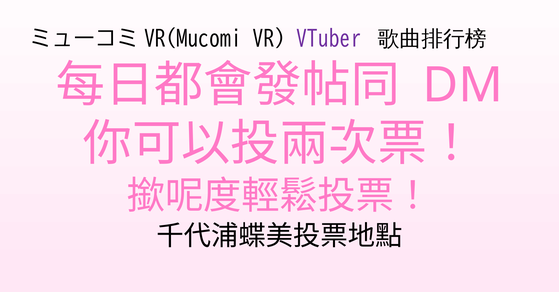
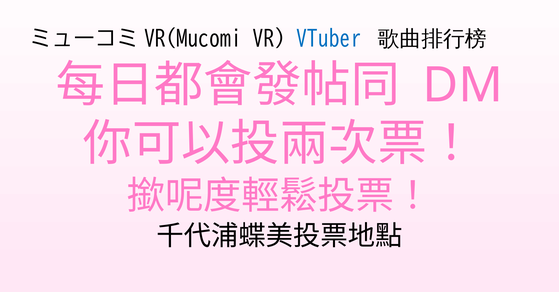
VTuber colour: purple -> blue
